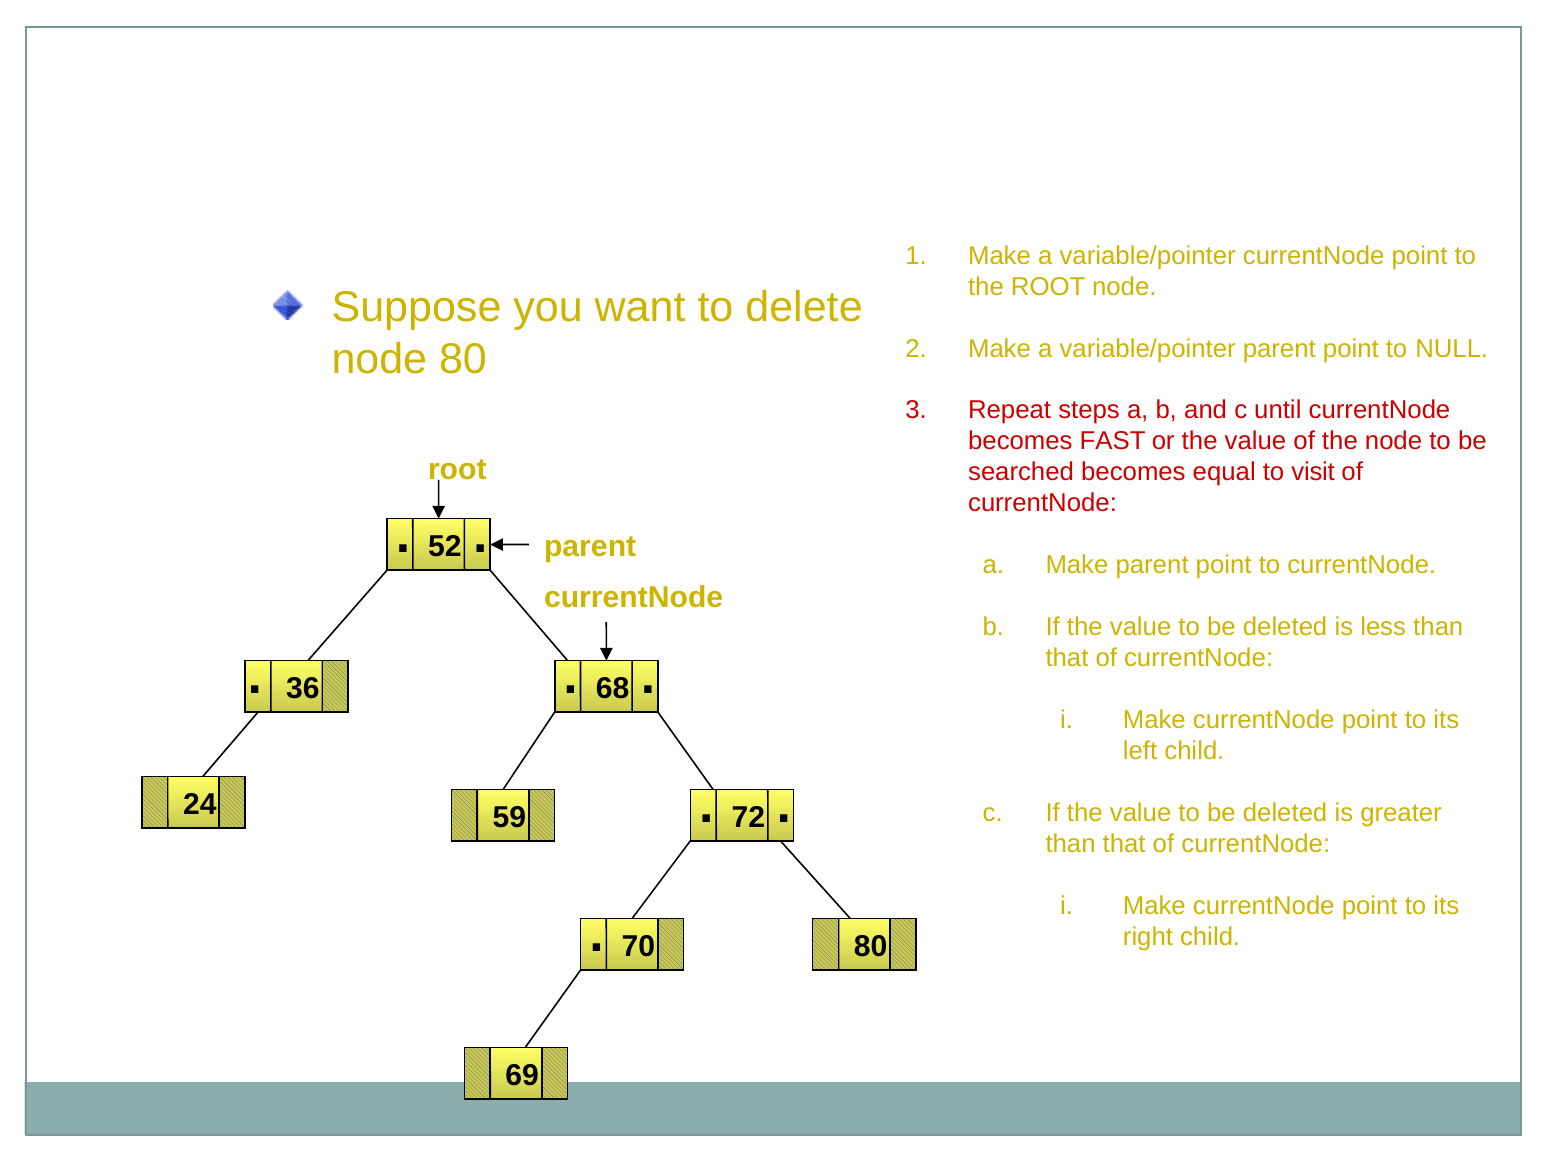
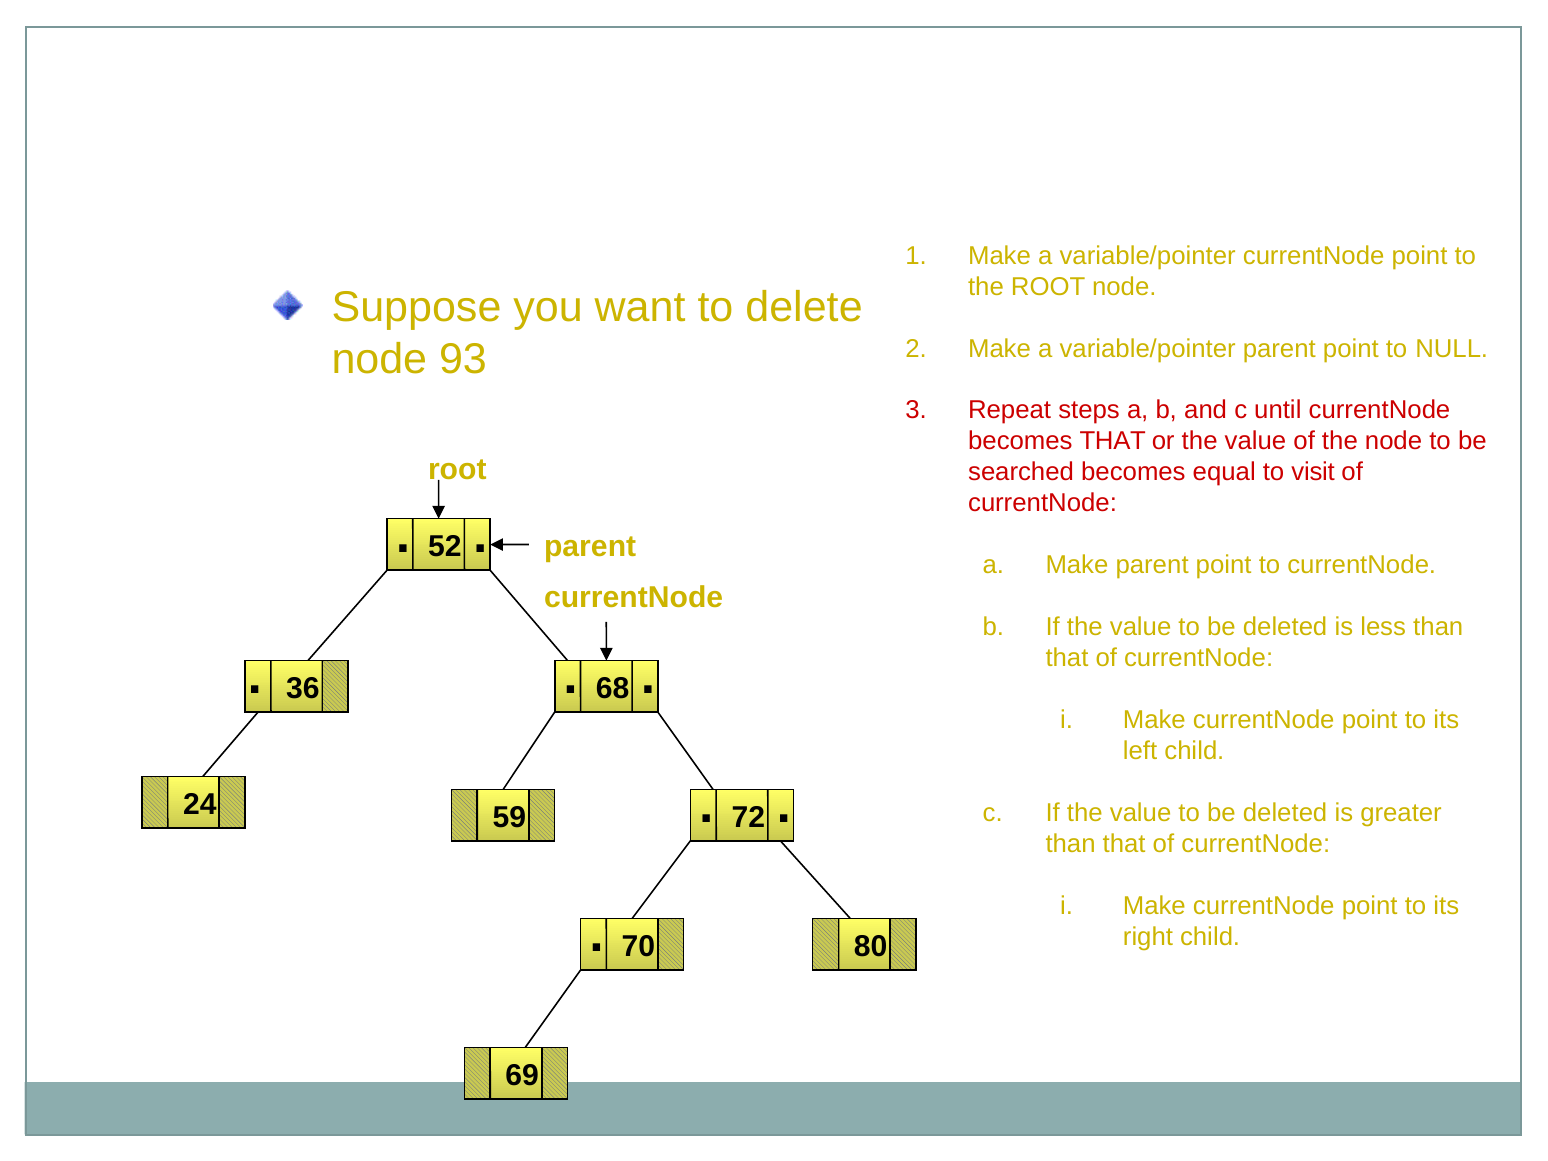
node 80: 80 -> 93
becomes FAST: FAST -> THAT
